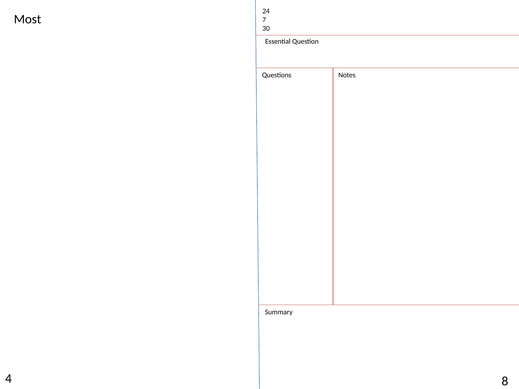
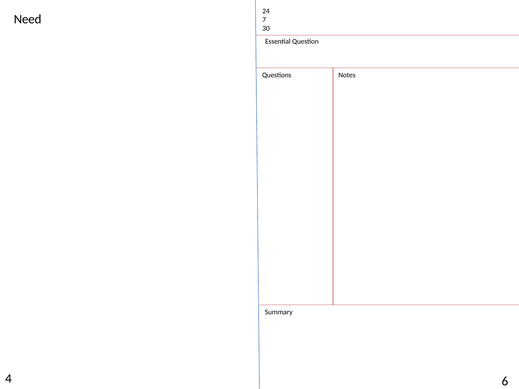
Most: Most -> Need
8: 8 -> 6
